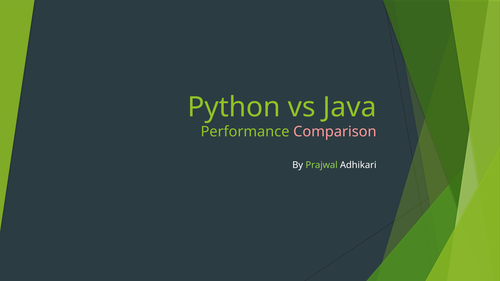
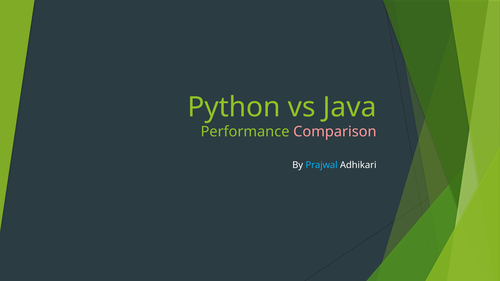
Prajwal colour: light green -> light blue
